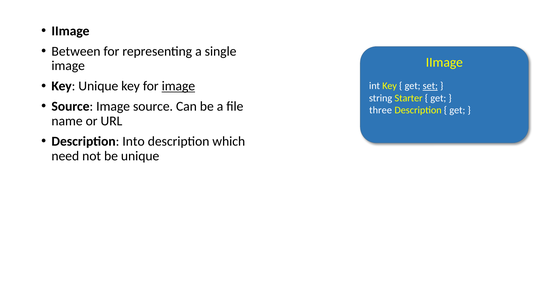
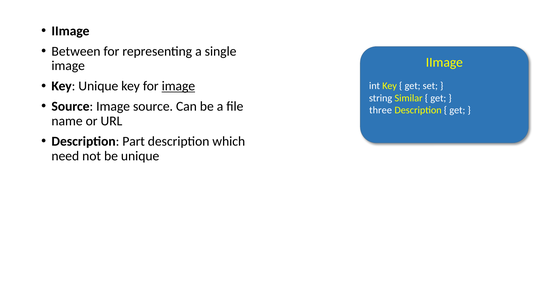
set underline: present -> none
Starter: Starter -> Similar
Into: Into -> Part
